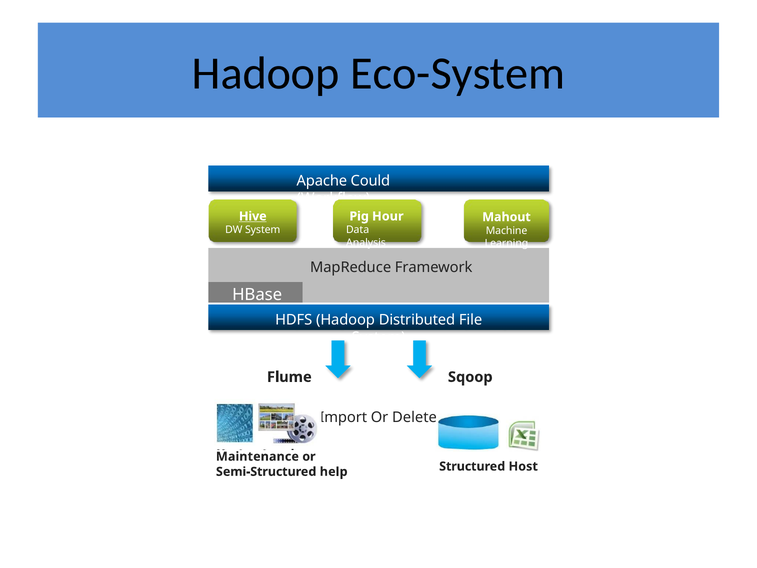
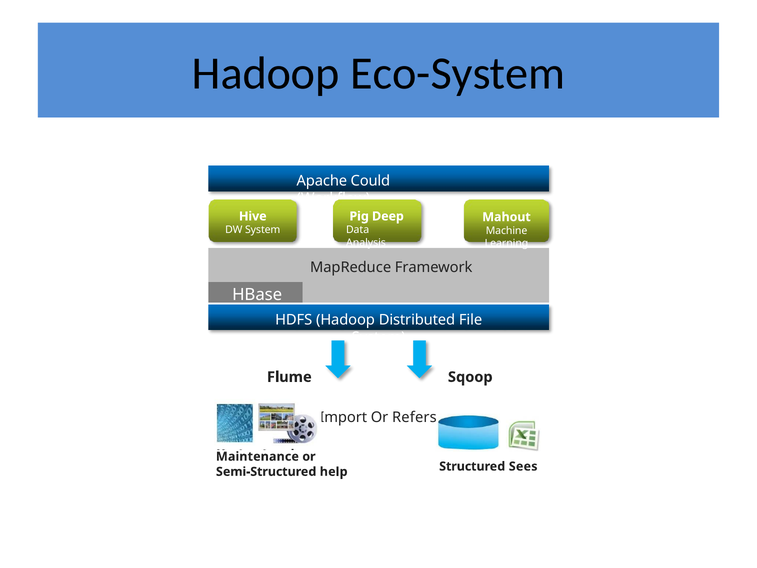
Hive underline: present -> none
Hour: Hour -> Deep
Delete: Delete -> Refers
Host: Host -> Sees
